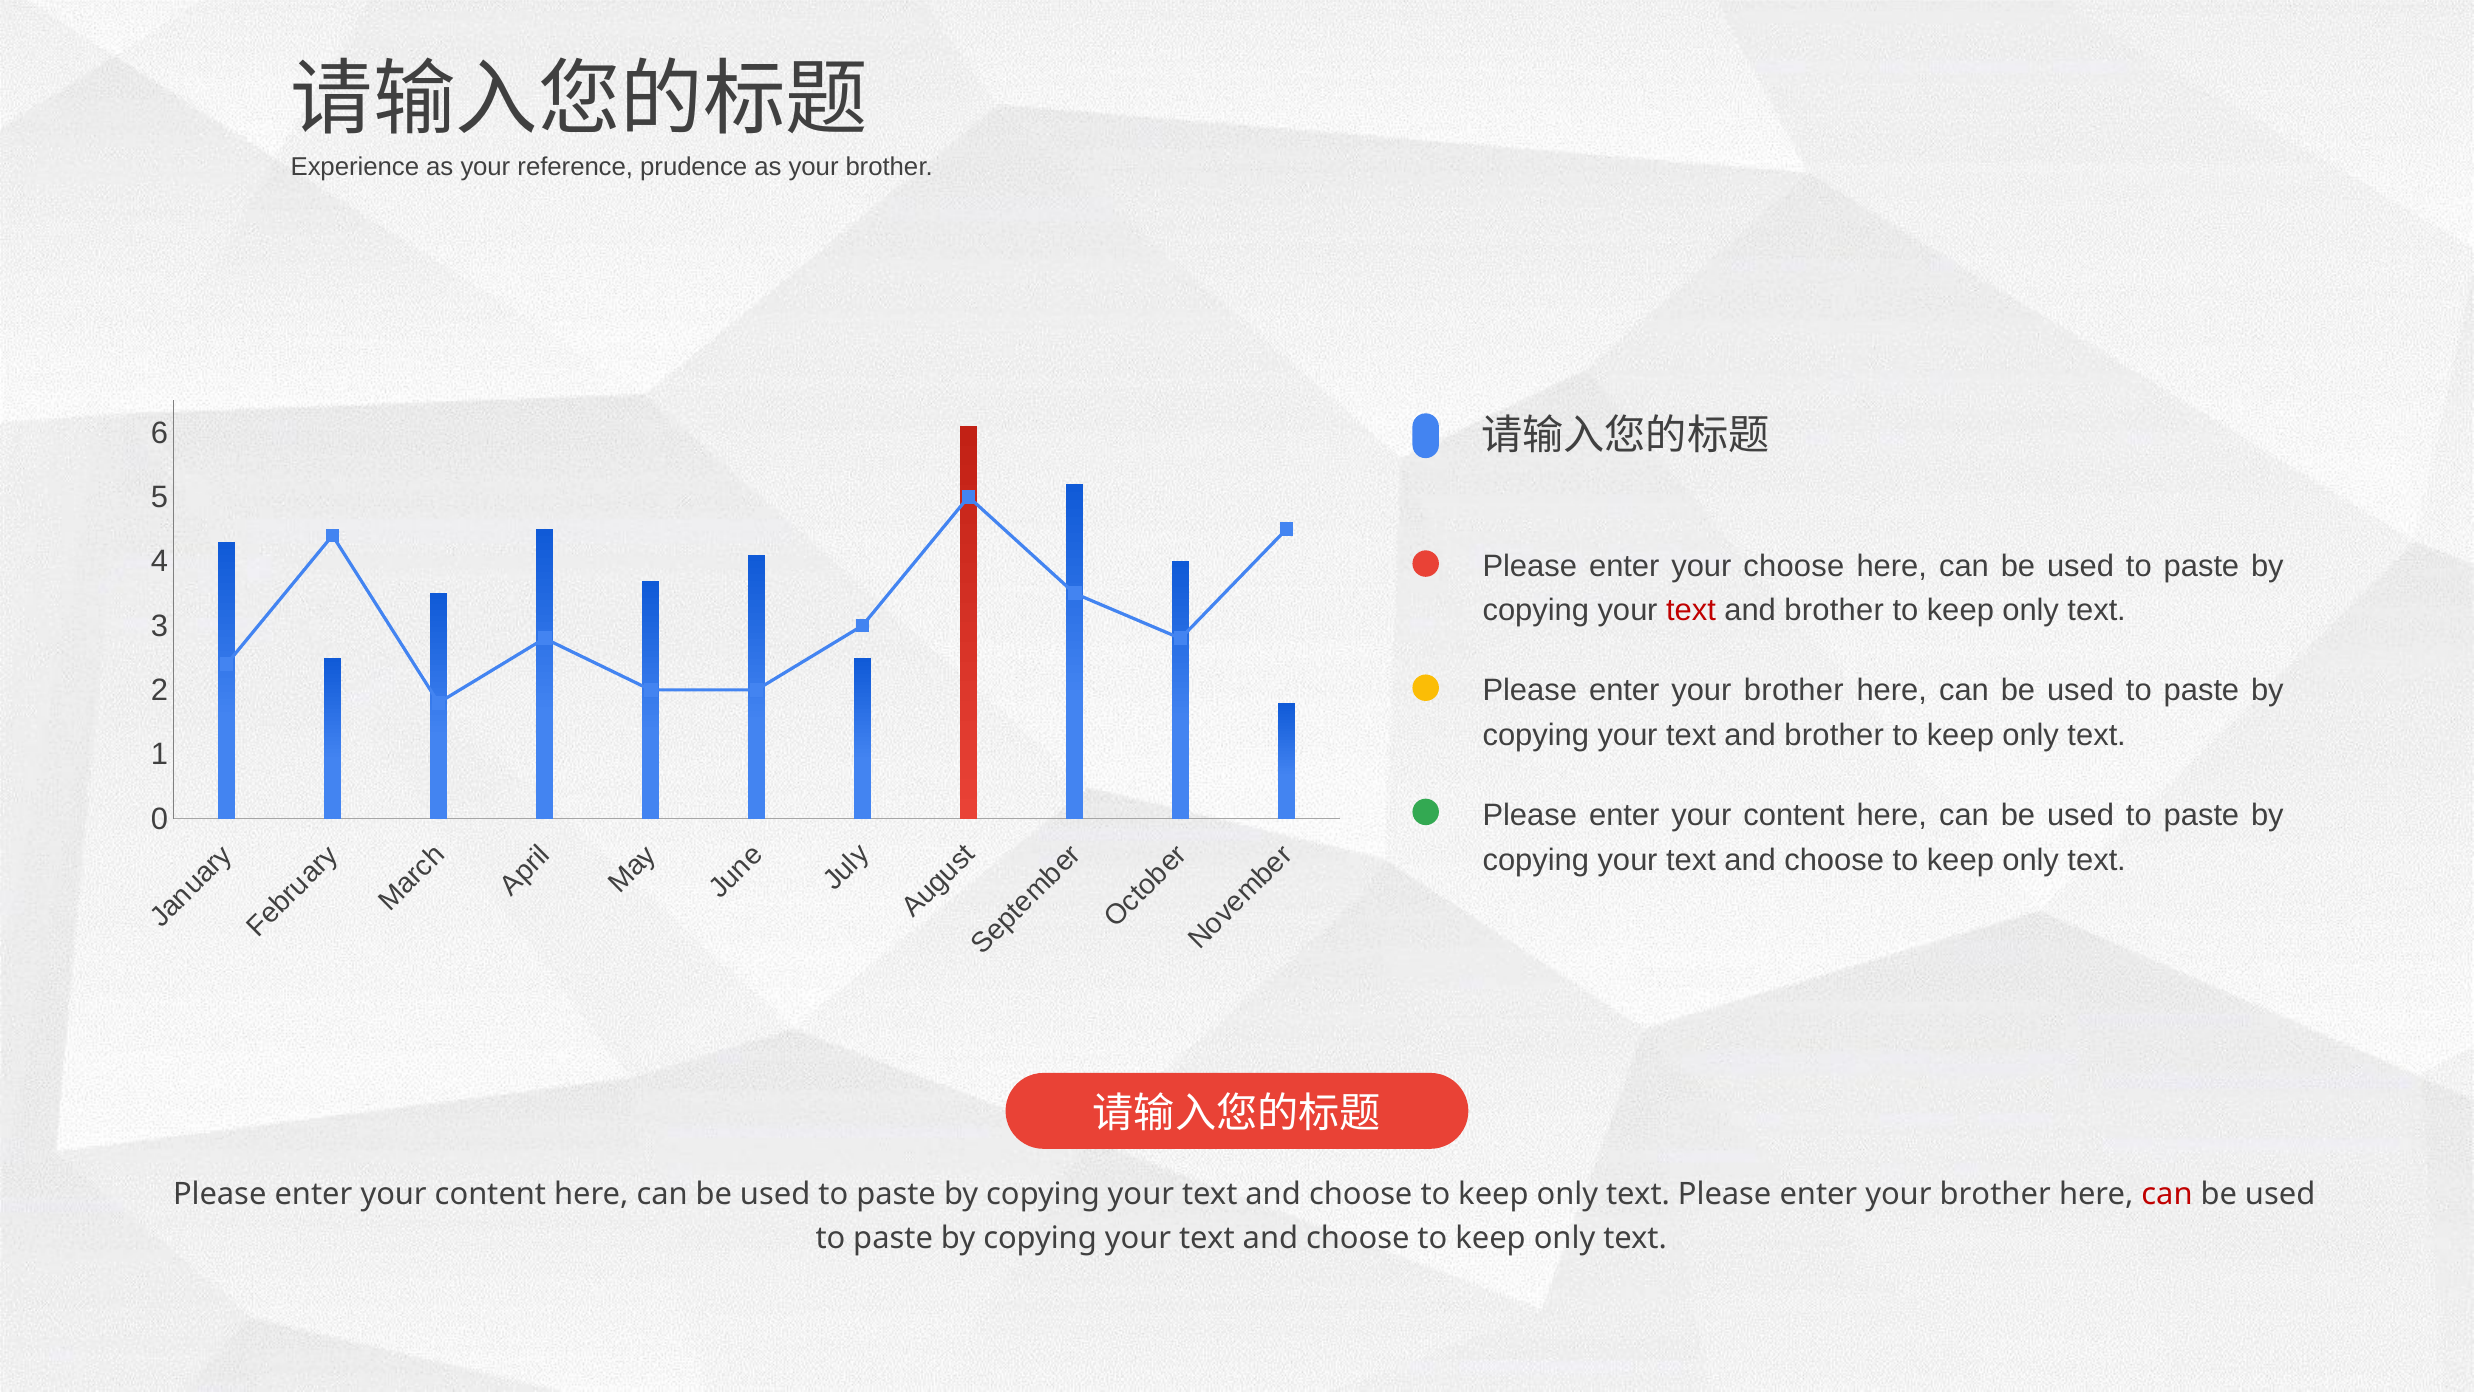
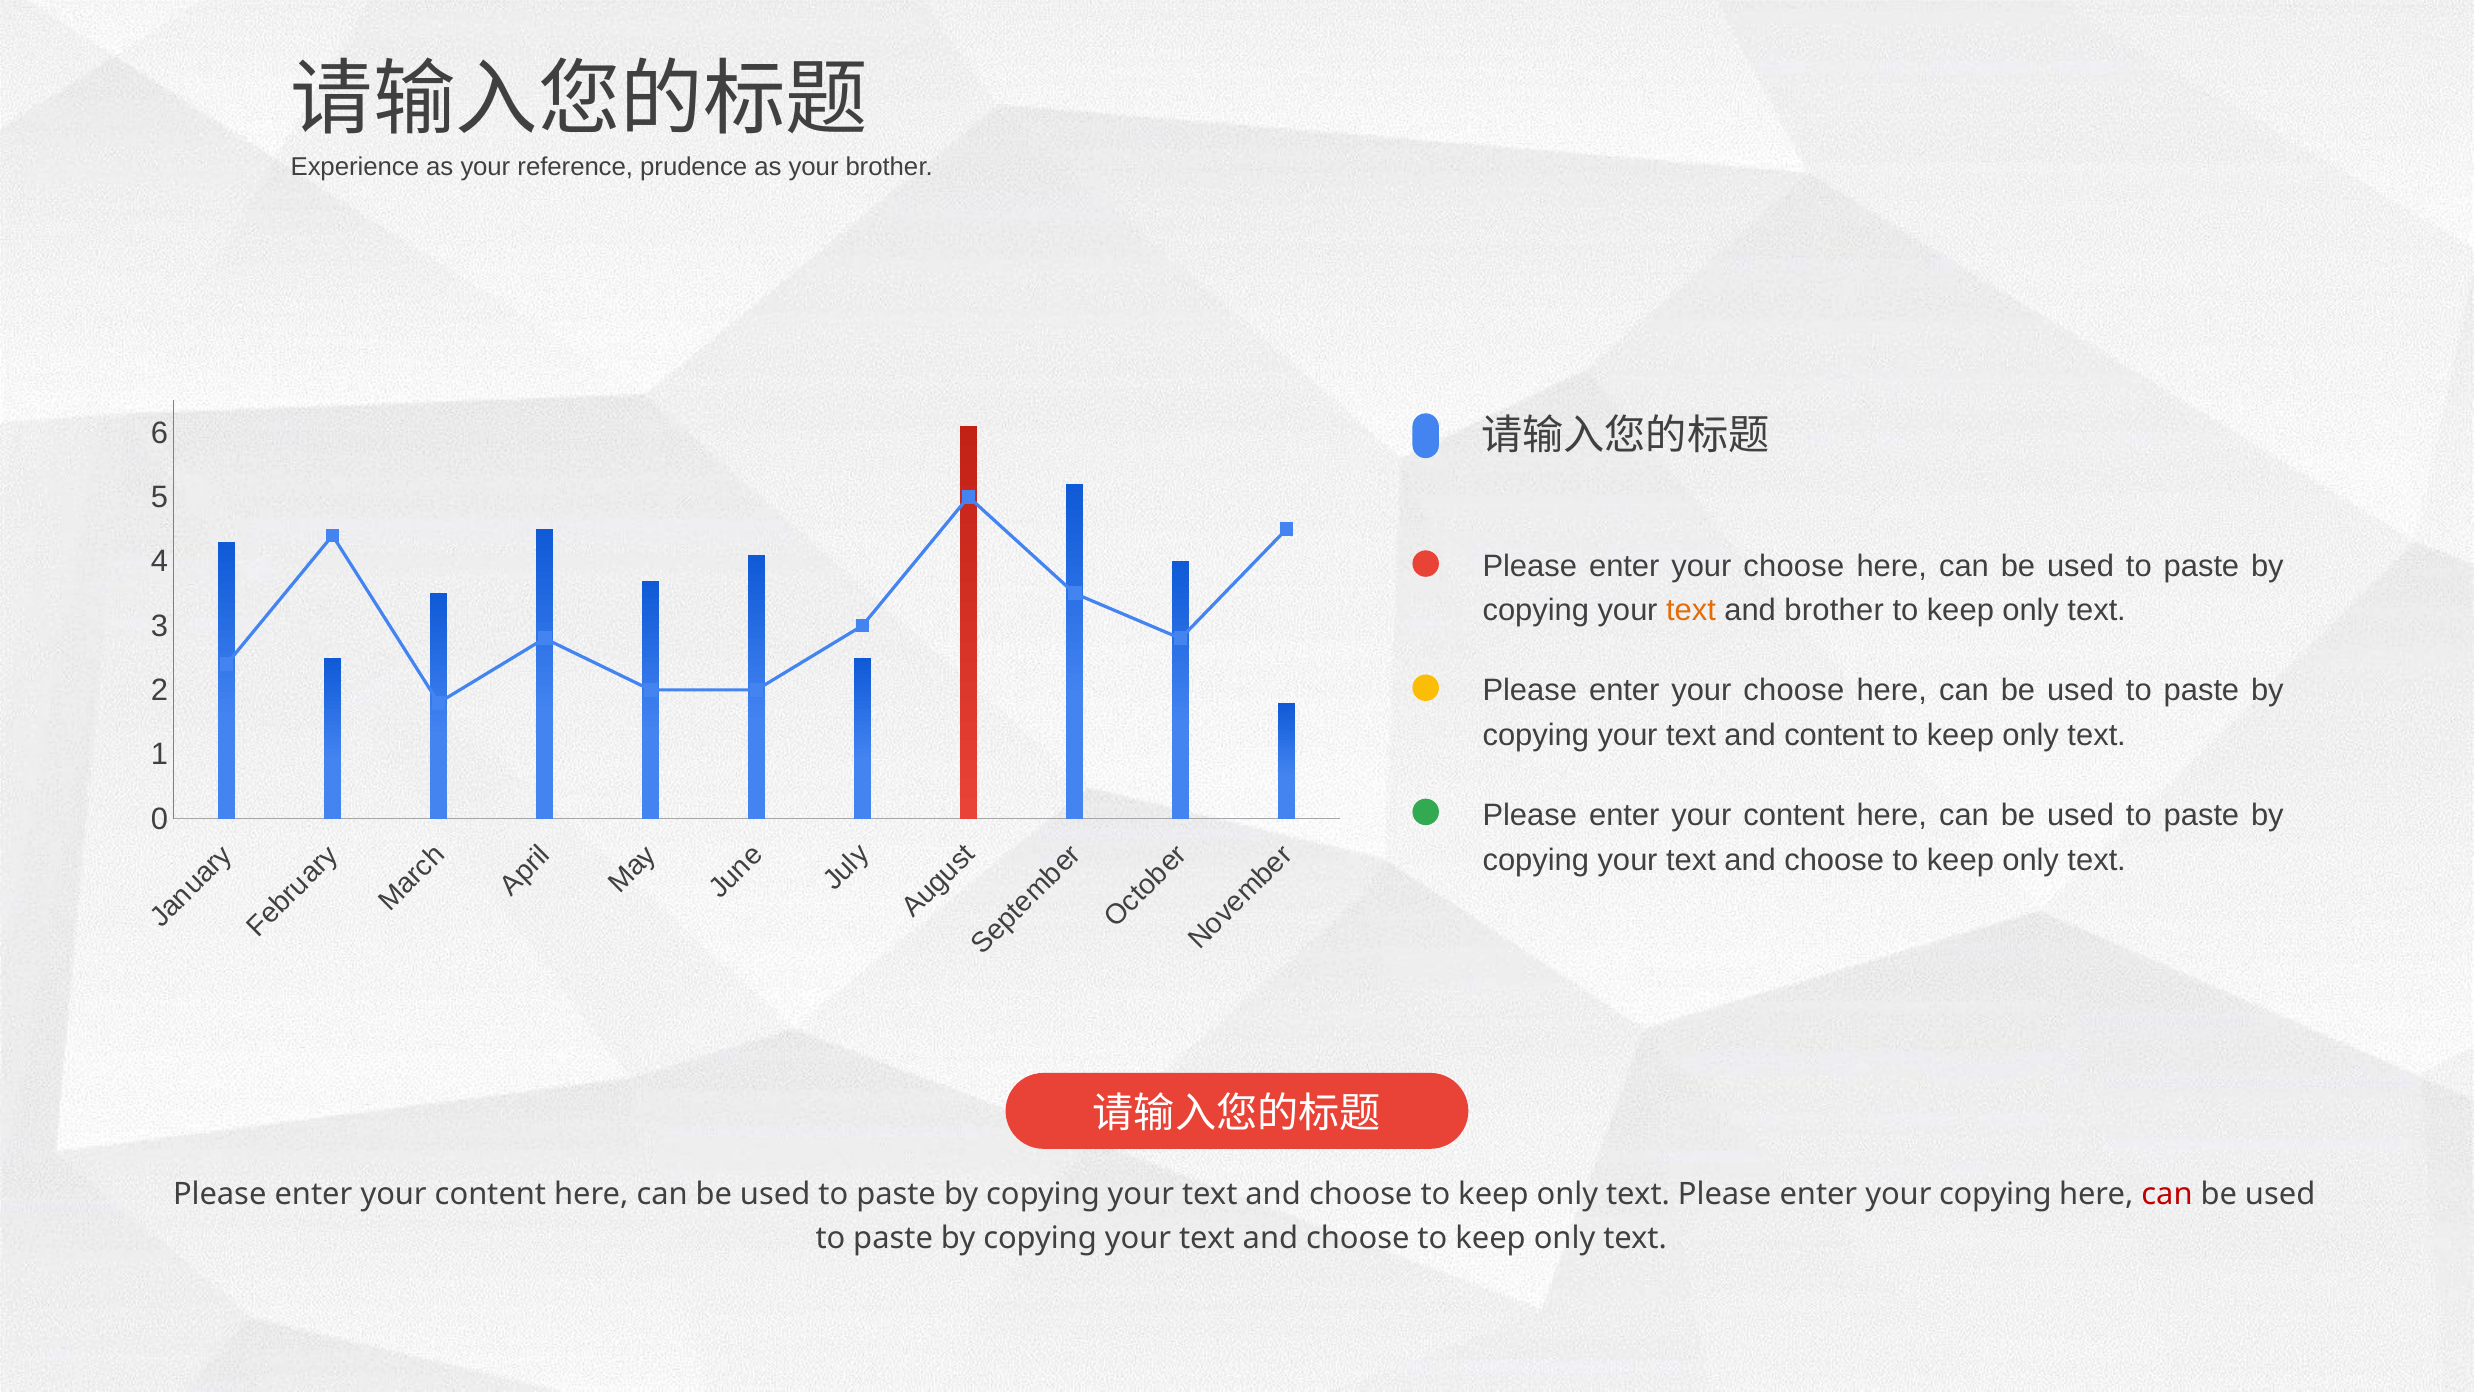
text at (1691, 610) colour: red -> orange
brother at (1794, 691): brother -> choose
brother at (1834, 735): brother -> content
brother at (1995, 1194): brother -> copying
